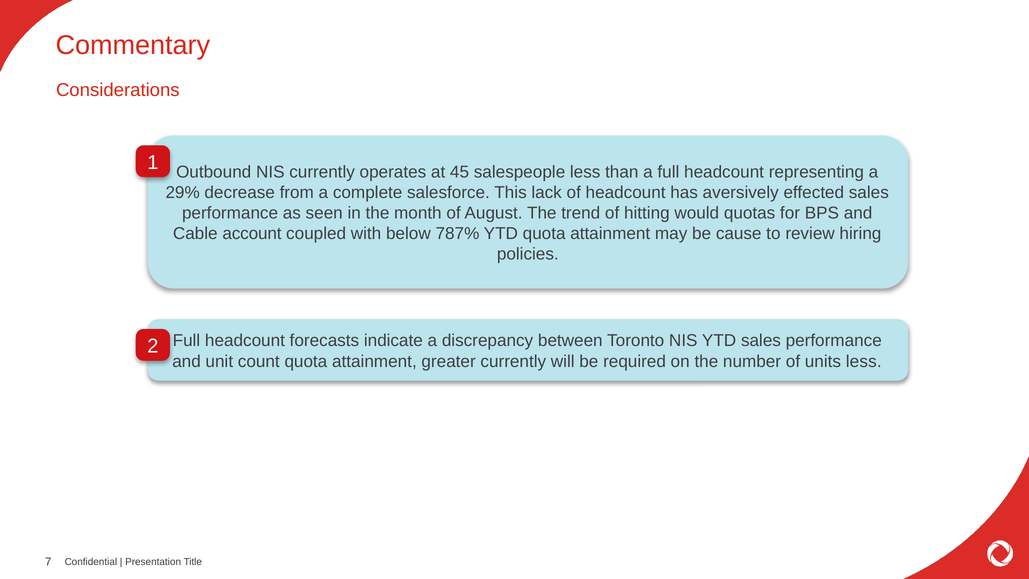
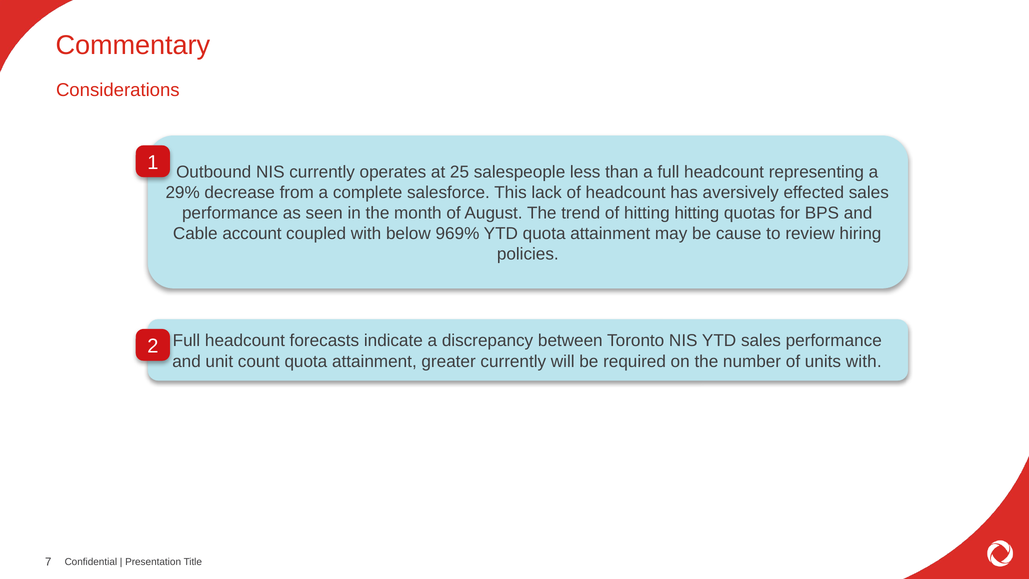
45: 45 -> 25
hitting would: would -> hitting
787%: 787% -> 969%
units less: less -> with
